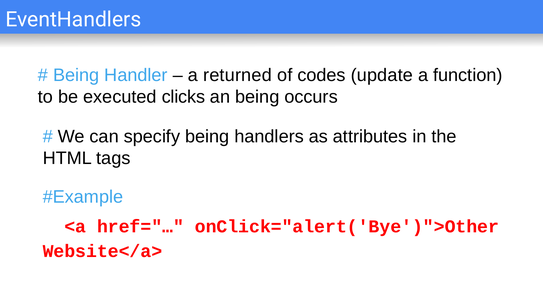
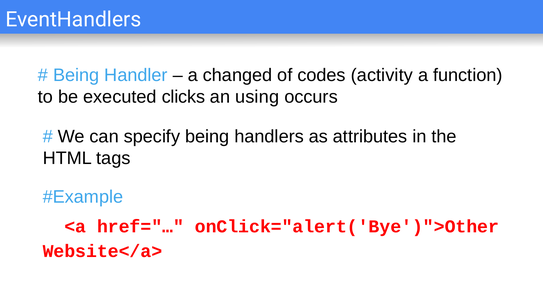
returned: returned -> changed
update: update -> activity
an being: being -> using
